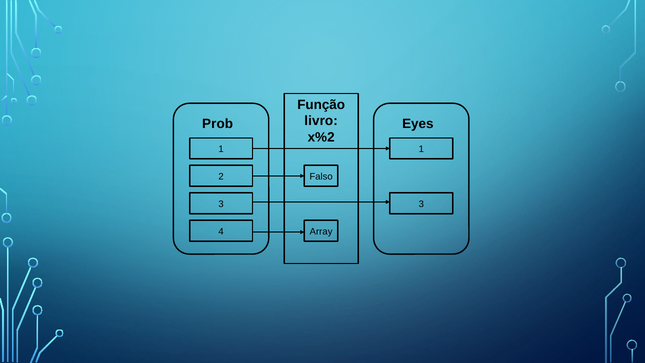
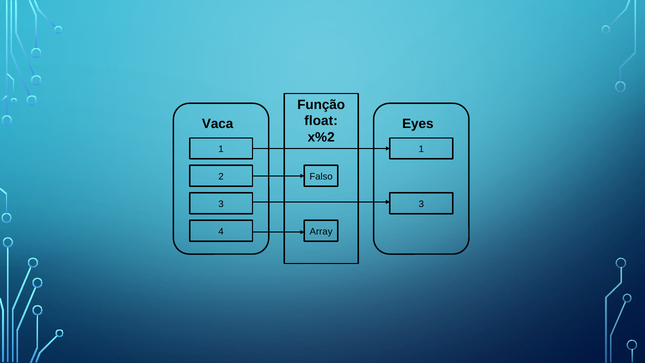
livro: livro -> float
Prob: Prob -> Vaca
